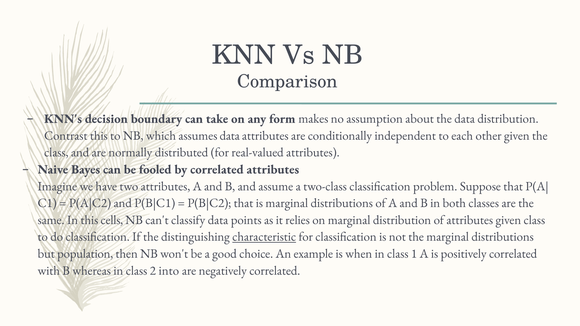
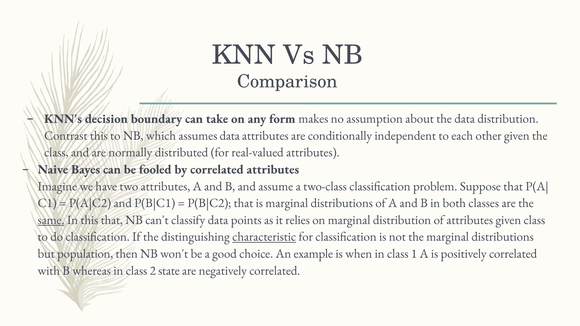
same underline: none -> present
this cells: cells -> that
into: into -> state
